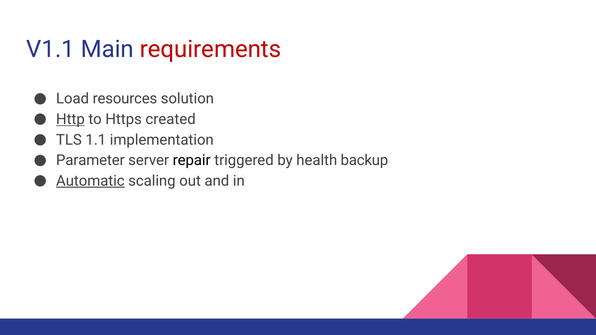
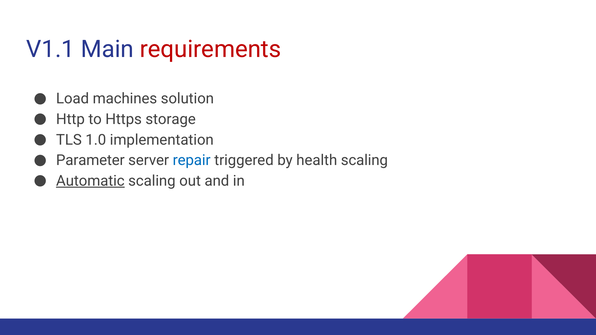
resources: resources -> machines
Http underline: present -> none
created: created -> storage
1.1: 1.1 -> 1.0
repair colour: black -> blue
health backup: backup -> scaling
